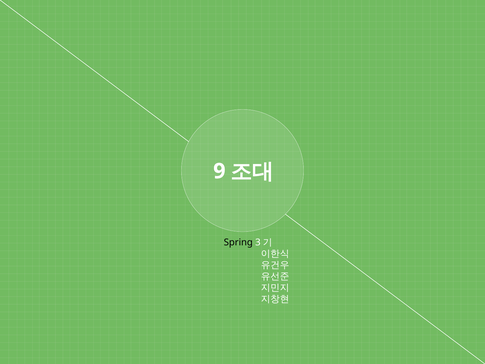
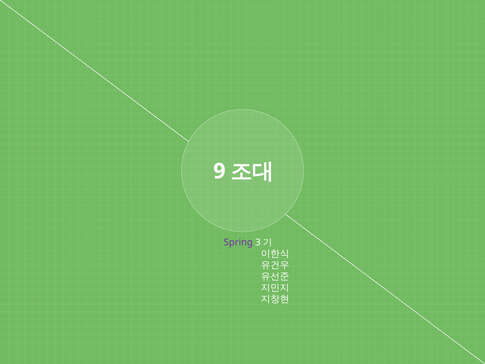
Spring colour: black -> purple
